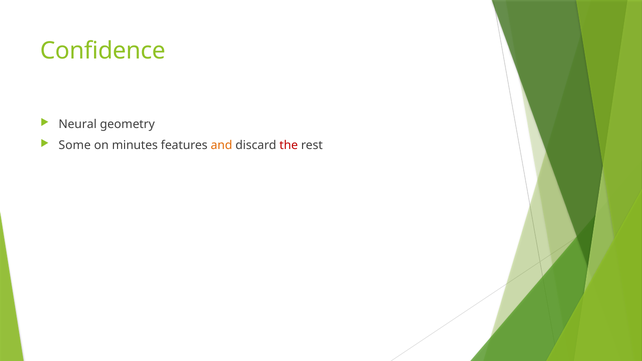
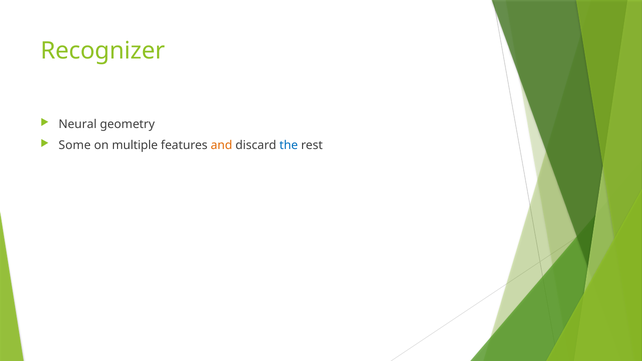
Confidence: Confidence -> Recognizer
minutes: minutes -> multiple
the colour: red -> blue
